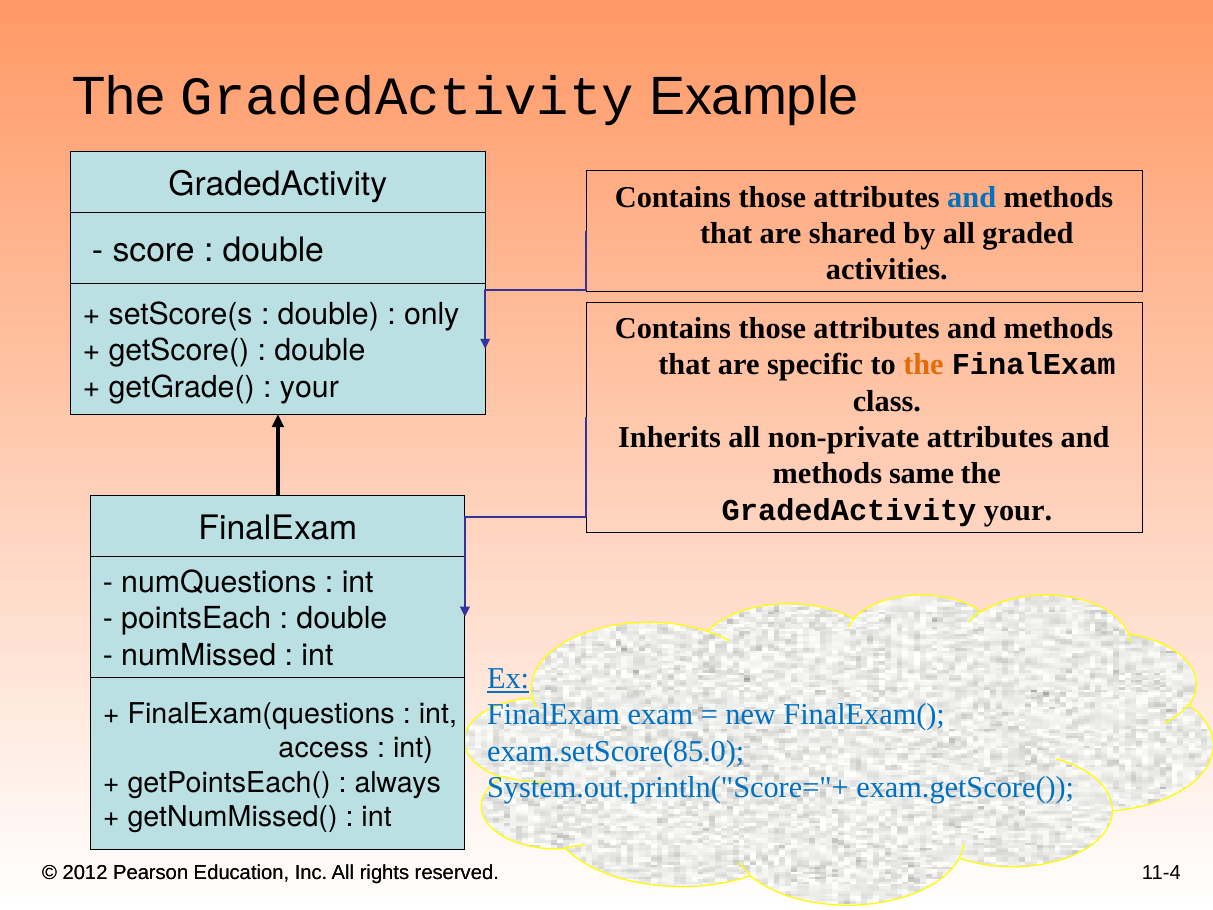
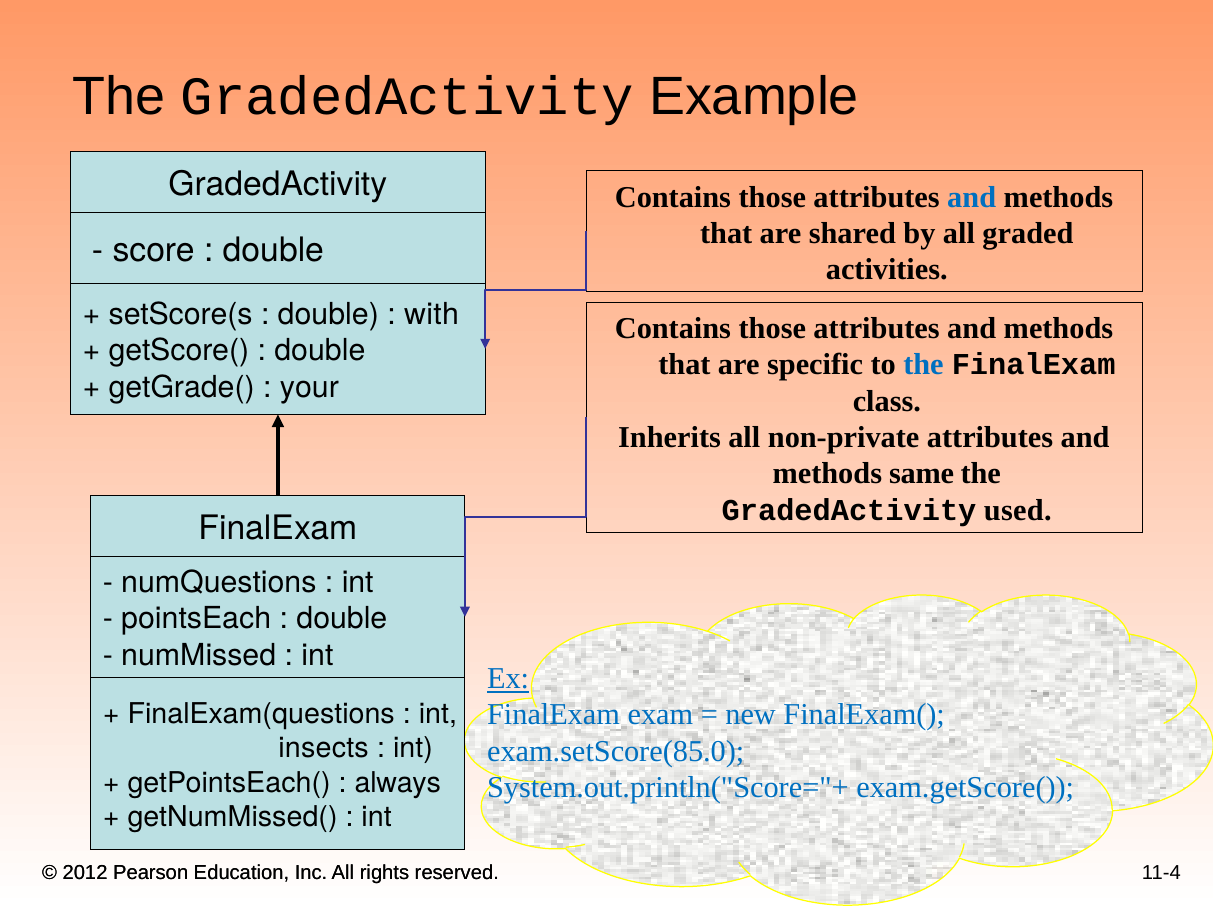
only: only -> with
the at (923, 365) colour: orange -> blue
GradedActivity your: your -> used
access: access -> insects
